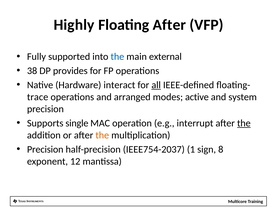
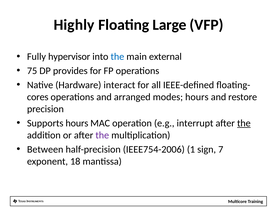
Floating After: After -> Large
supported: supported -> hypervisor
38: 38 -> 75
all underline: present -> none
trace: trace -> cores
modes active: active -> hours
system: system -> restore
Supports single: single -> hours
the at (102, 135) colour: orange -> purple
Precision at (45, 149): Precision -> Between
IEEE754-2037: IEEE754-2037 -> IEEE754-2006
8: 8 -> 7
12: 12 -> 18
